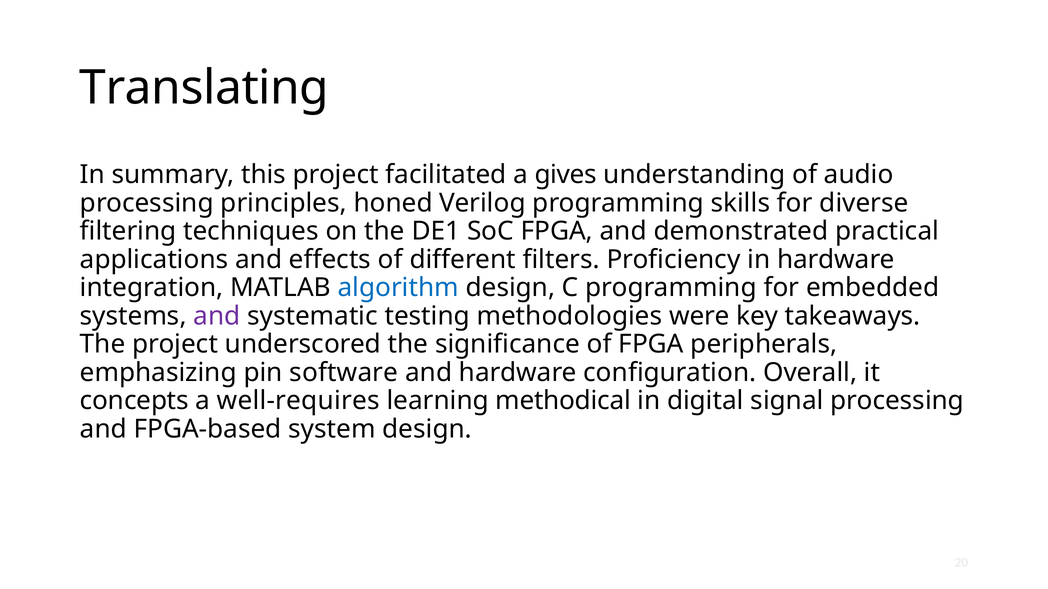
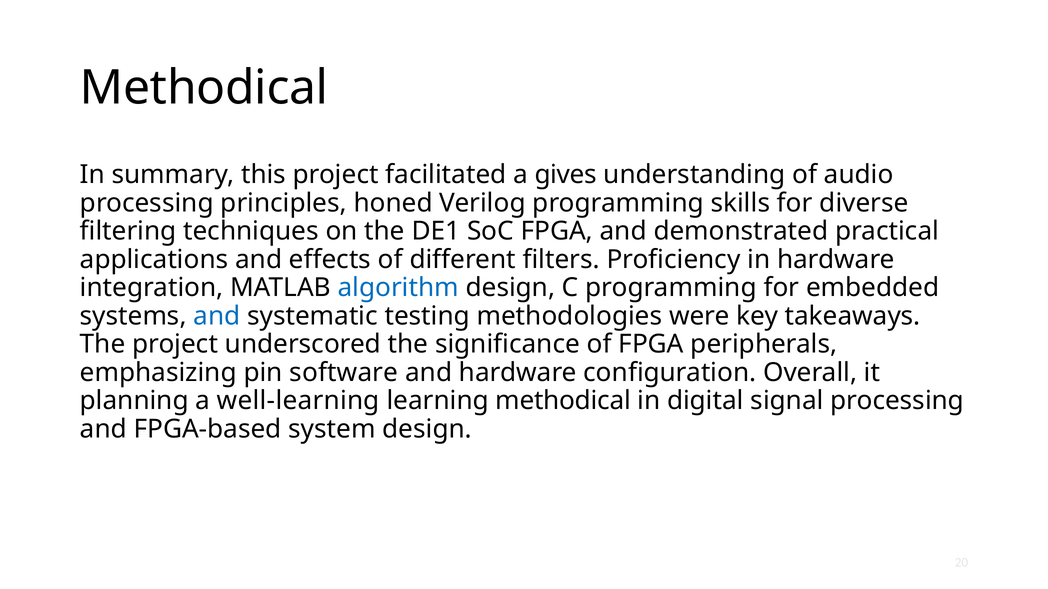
Translating at (204, 88): Translating -> Methodical
and at (217, 316) colour: purple -> blue
concepts: concepts -> planning
well-requires: well-requires -> well-learning
